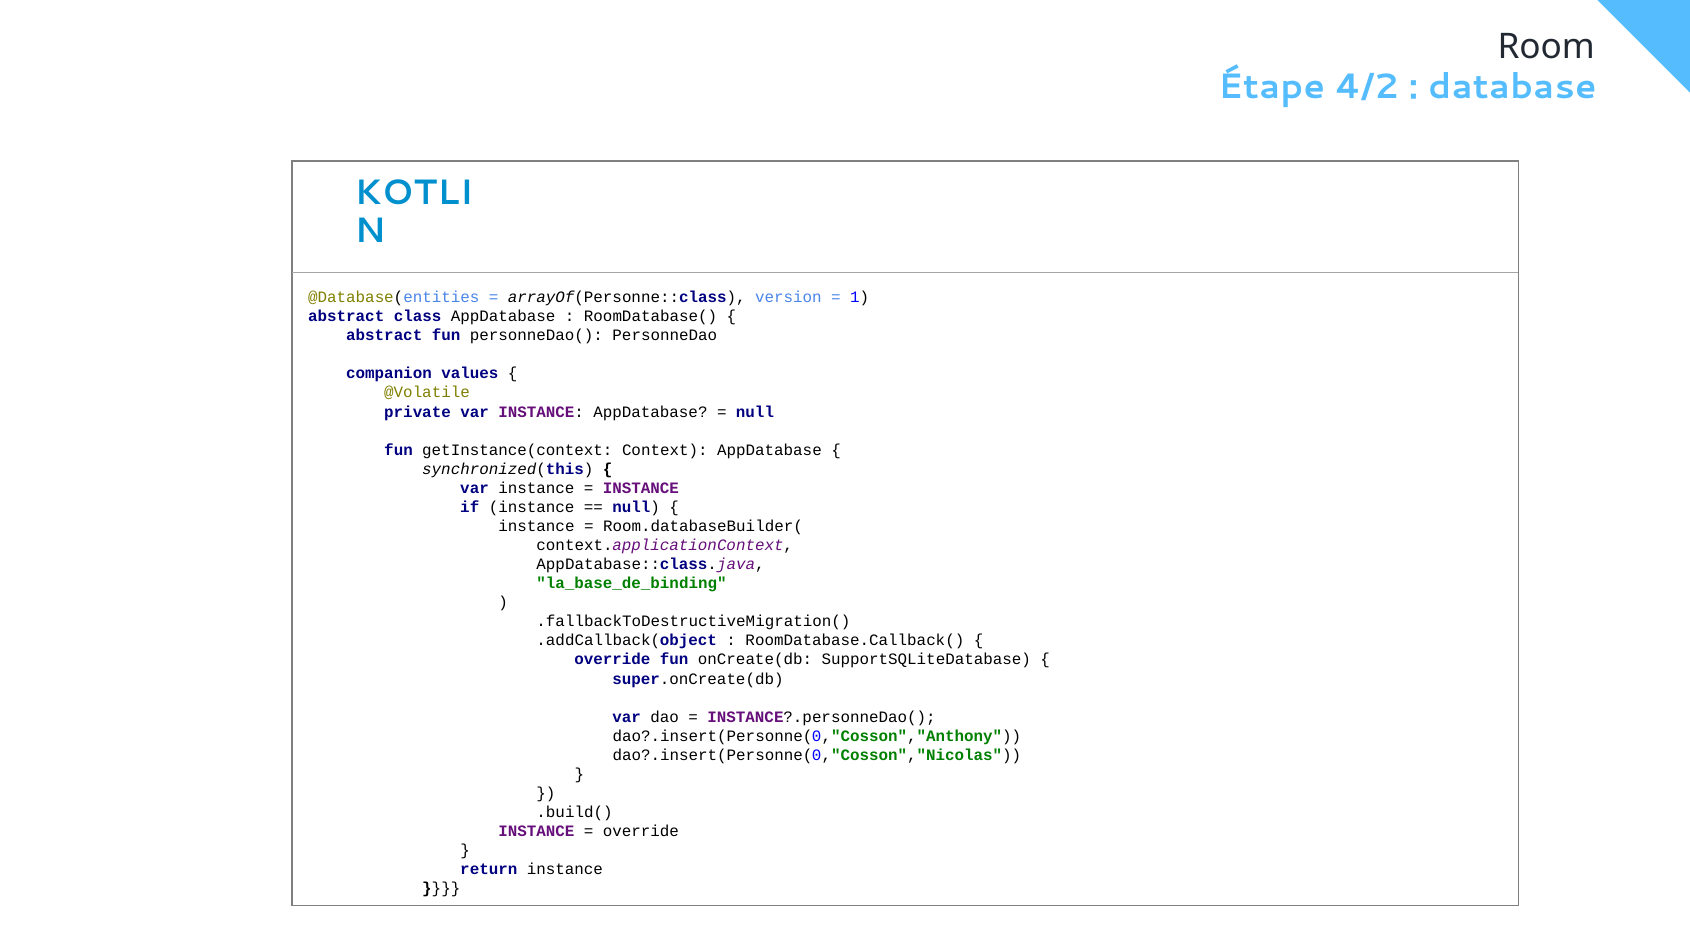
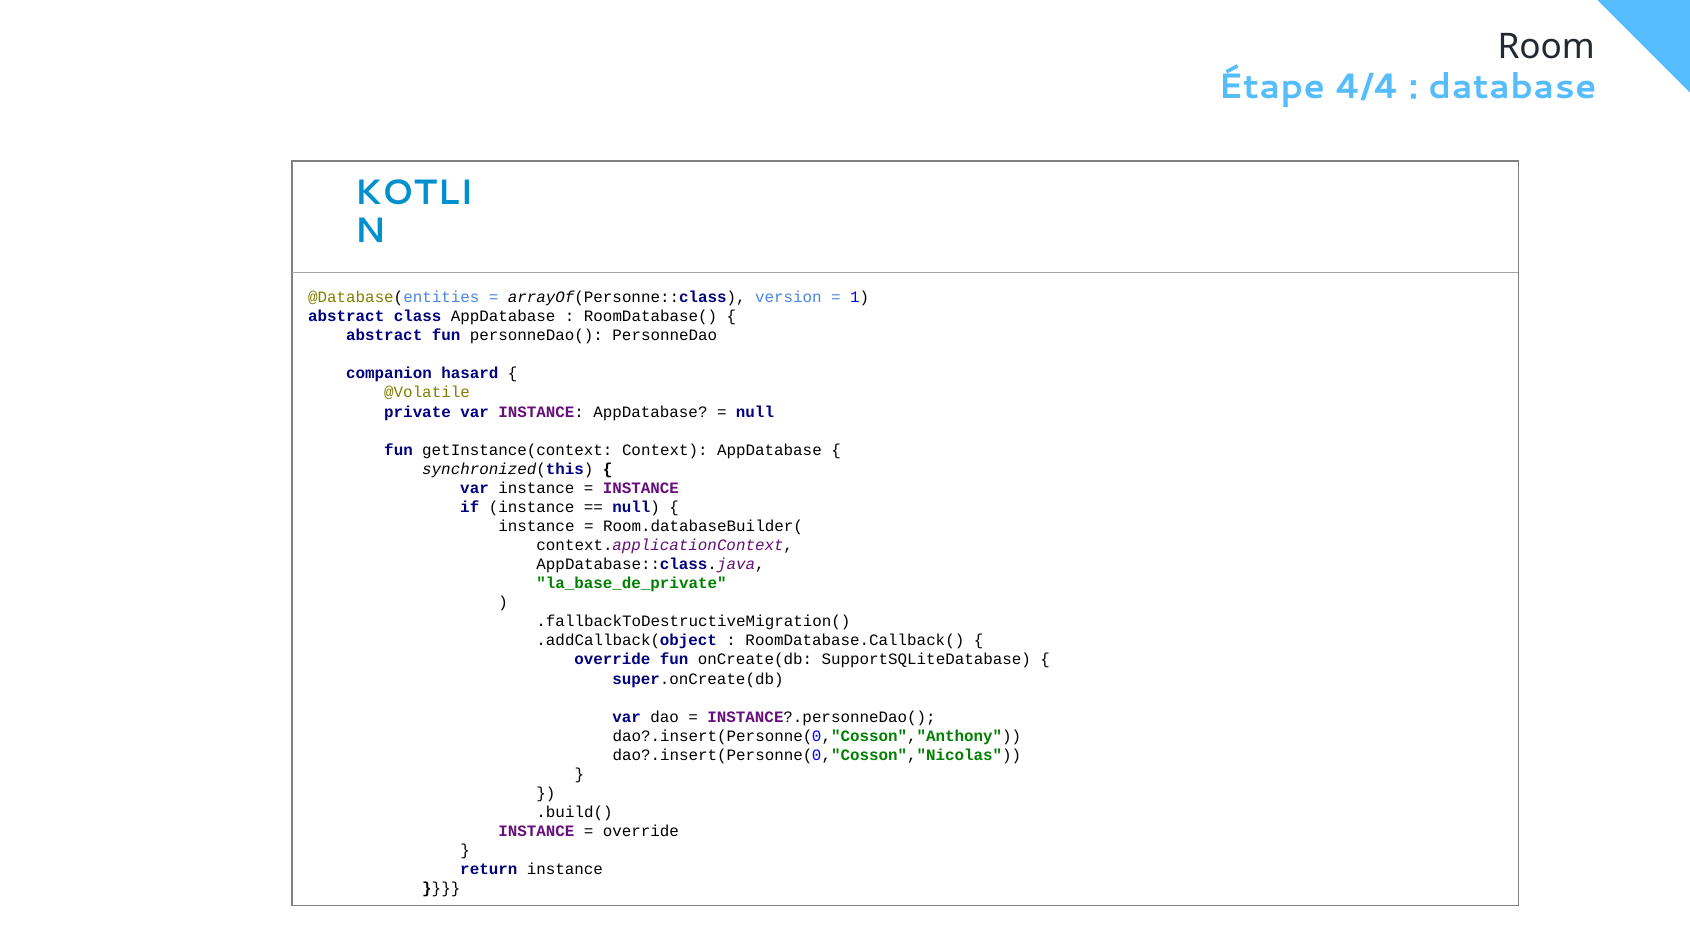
4/2: 4/2 -> 4/4
values: values -> hasard
la_base_de_binding: la_base_de_binding -> la_base_de_private
